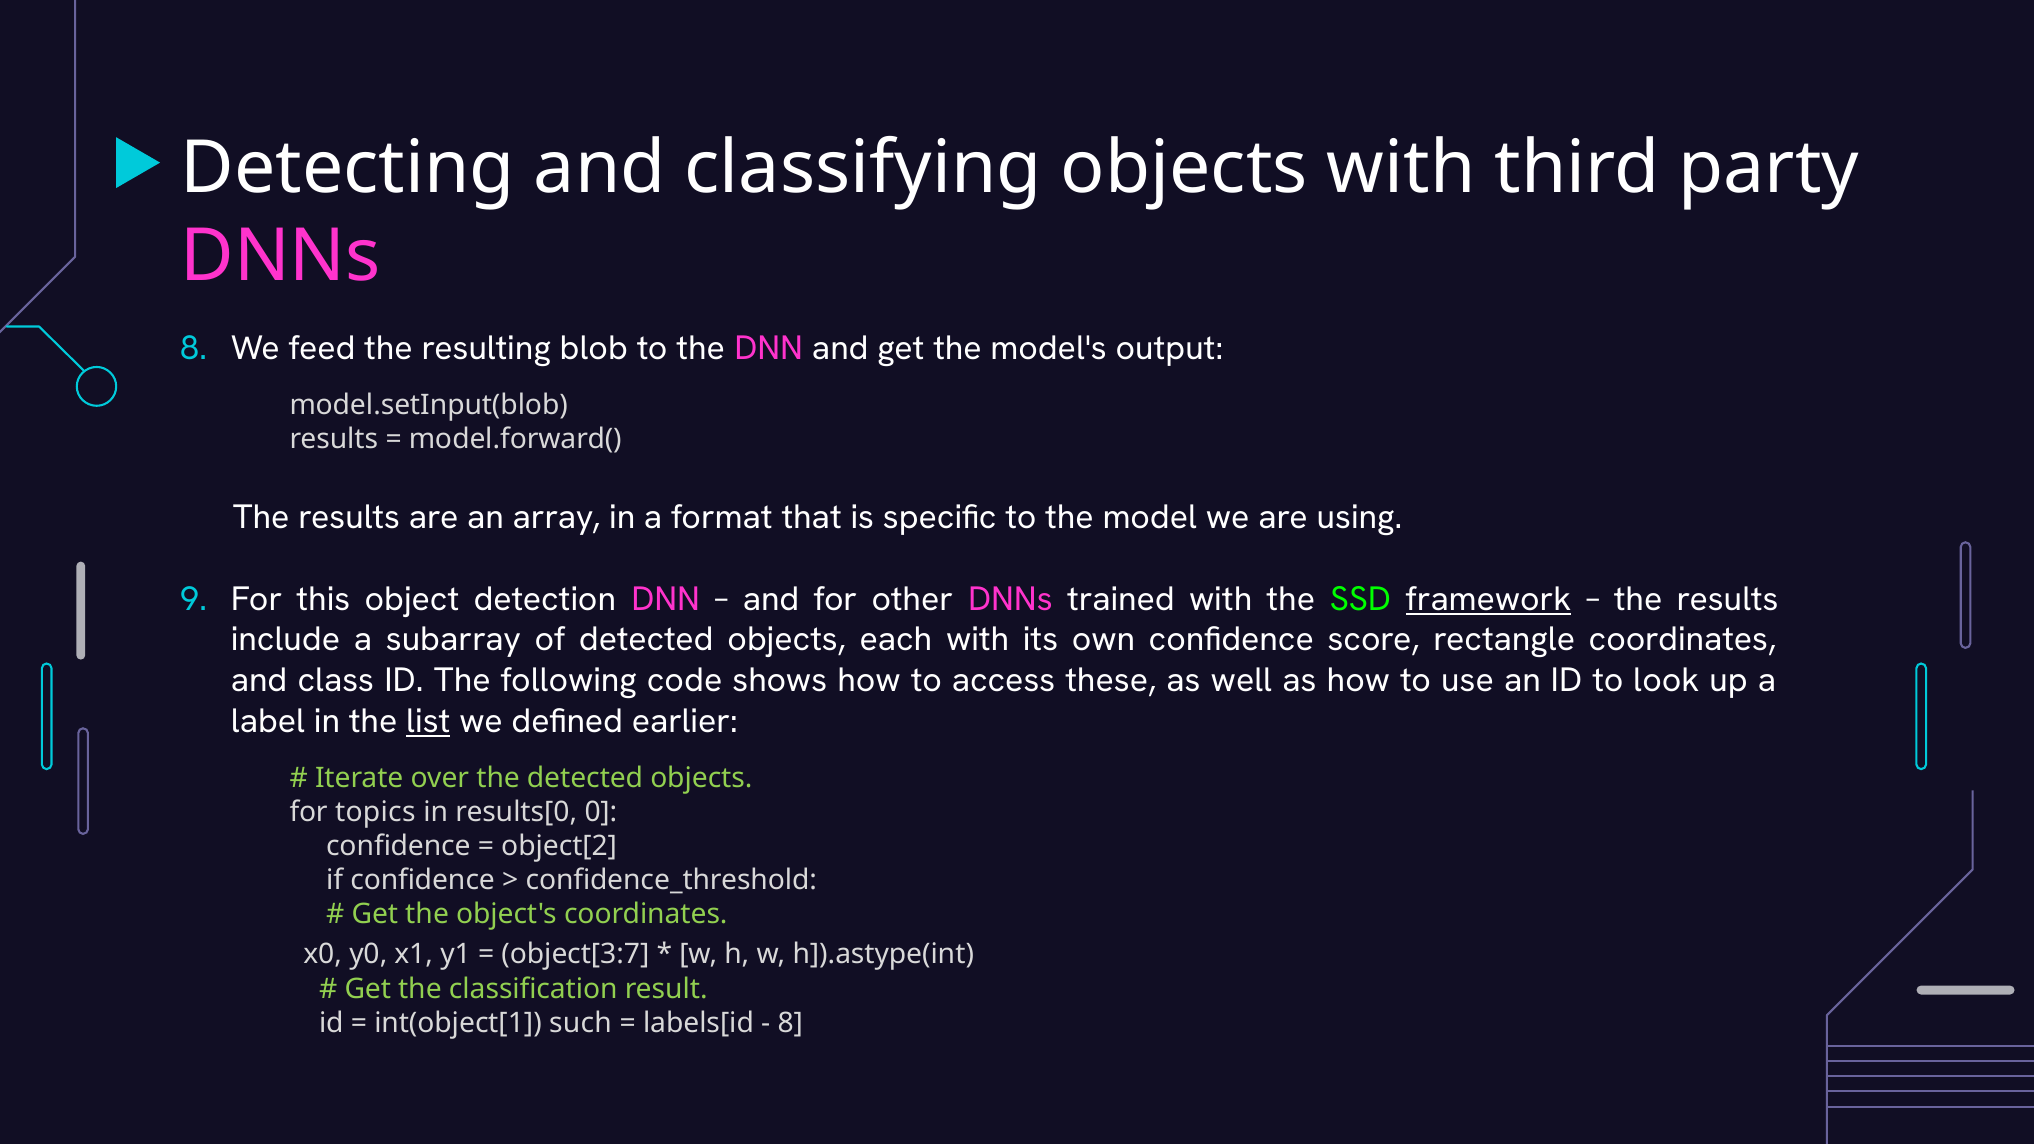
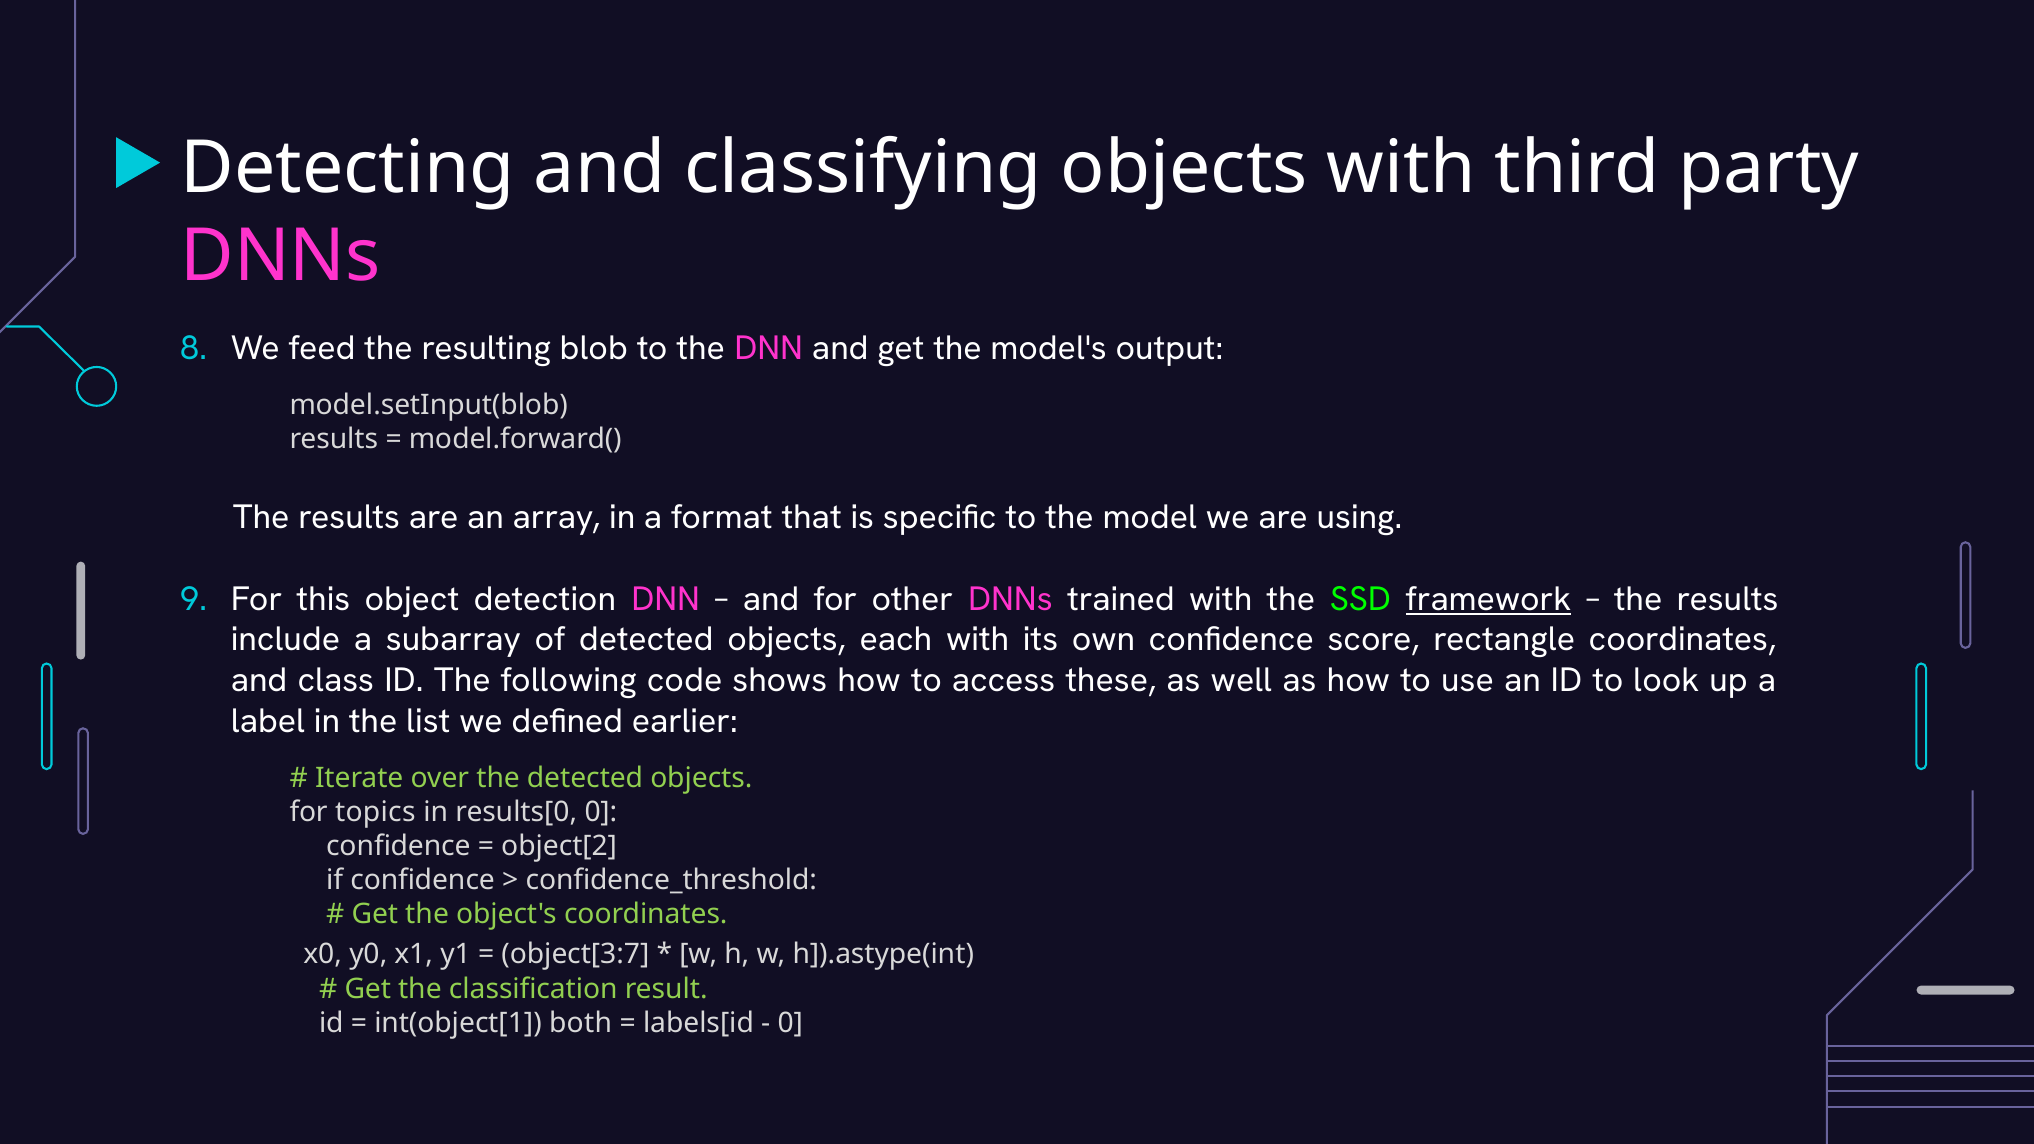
list underline: present -> none
such: such -> both
8 at (790, 1023): 8 -> 0
